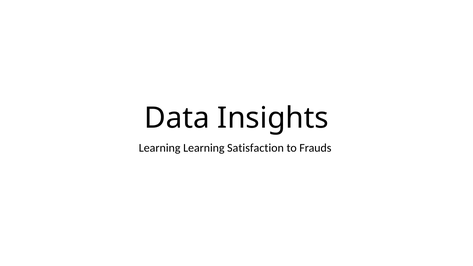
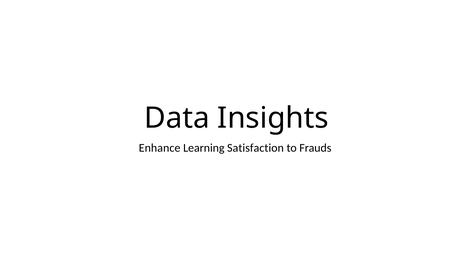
Learning at (160, 148): Learning -> Enhance
